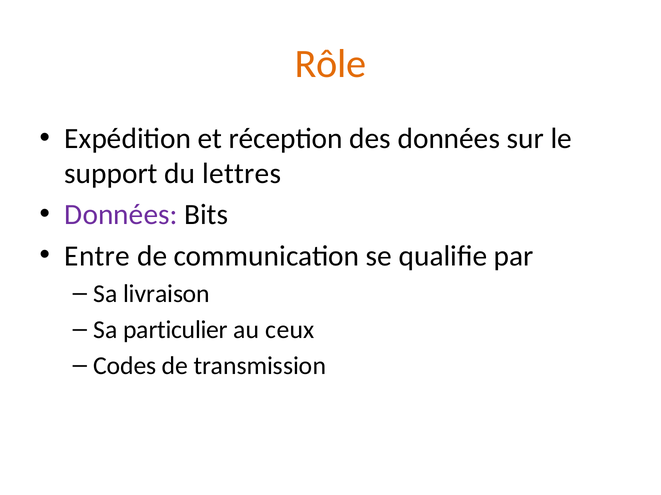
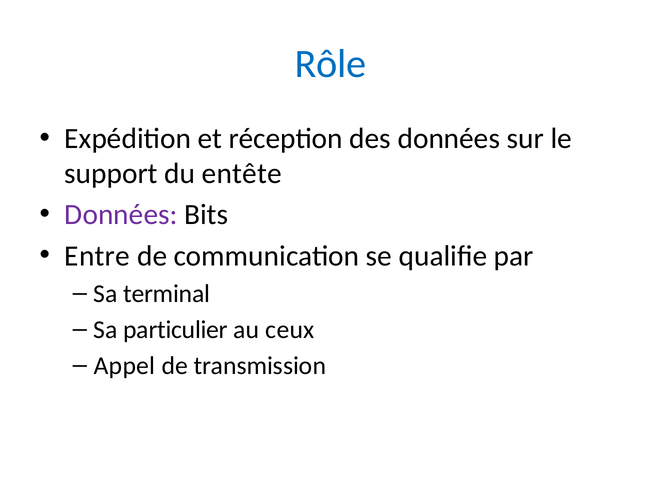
Rôle colour: orange -> blue
lettres: lettres -> entête
livraison: livraison -> terminal
Codes: Codes -> Appel
